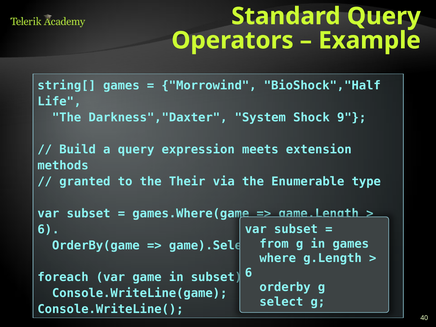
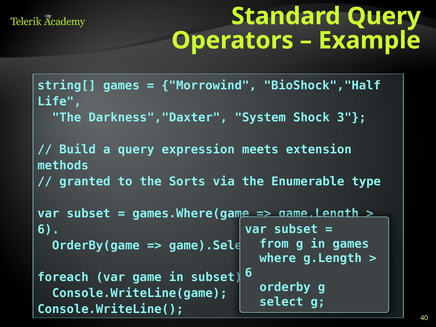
9: 9 -> 3
Their: Their -> Sorts
